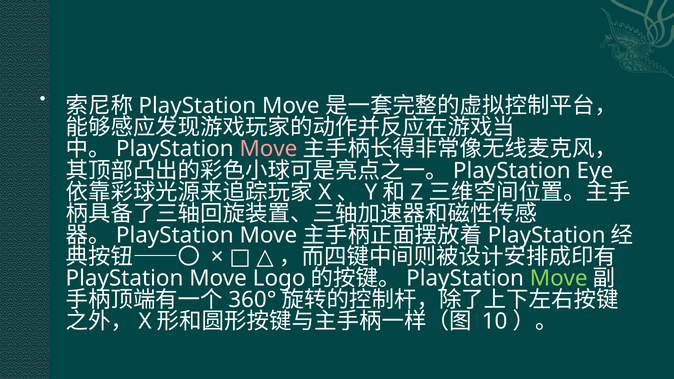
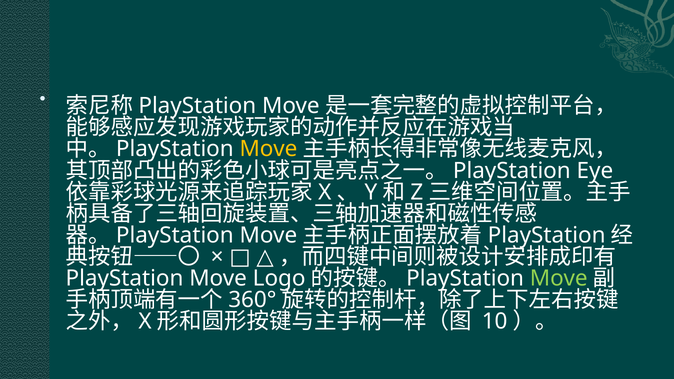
Move at (268, 149) colour: pink -> yellow
